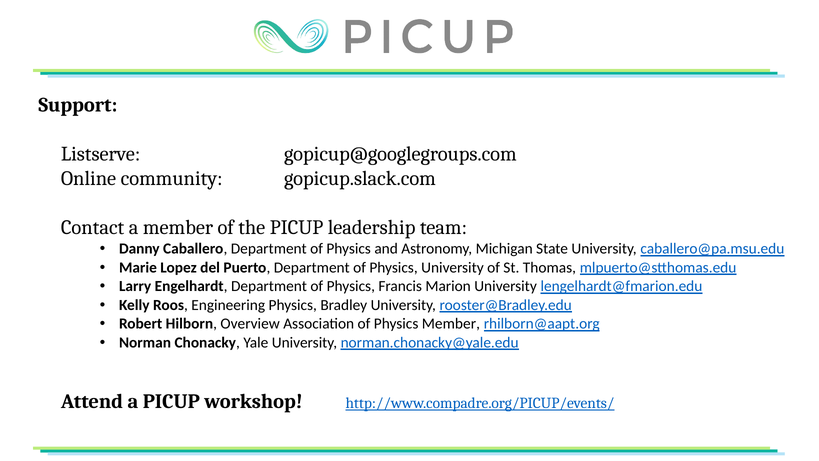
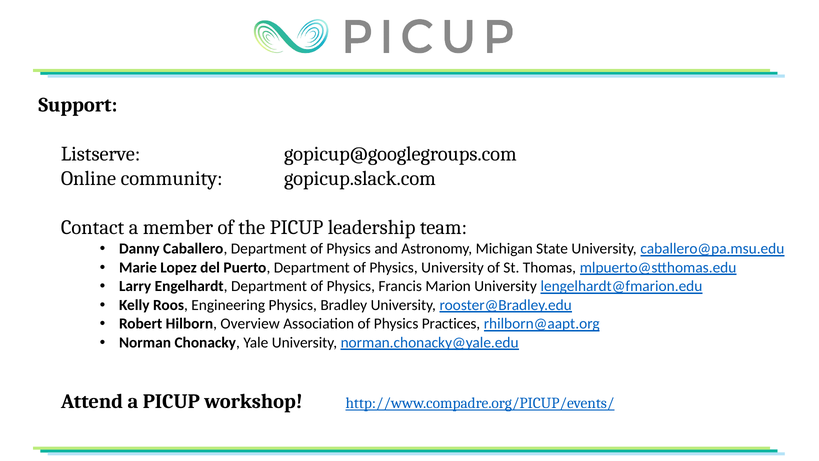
Physics Member: Member -> Practices
